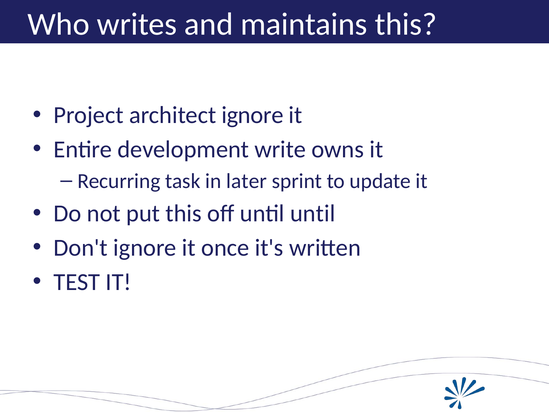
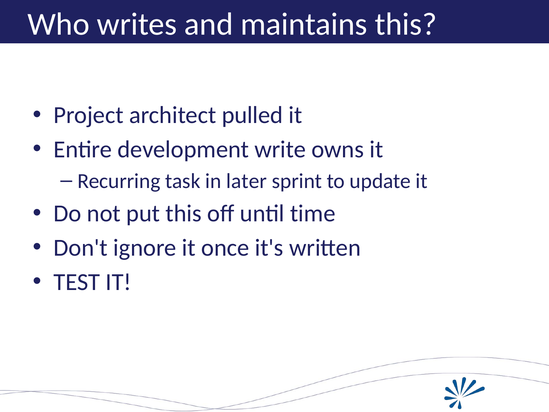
architect ignore: ignore -> pulled
until until: until -> time
